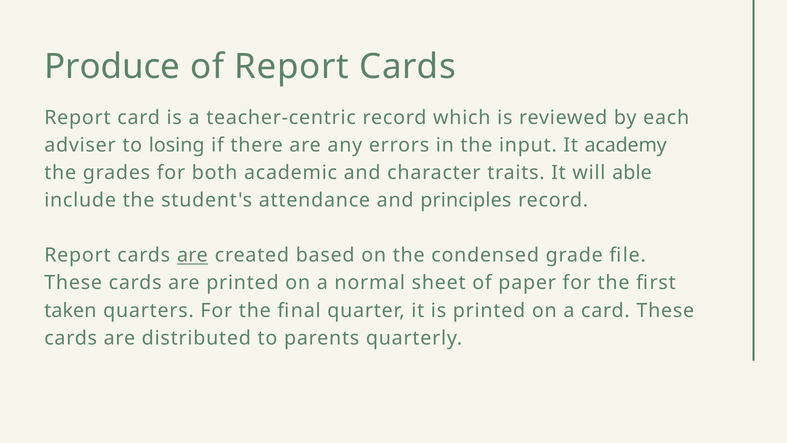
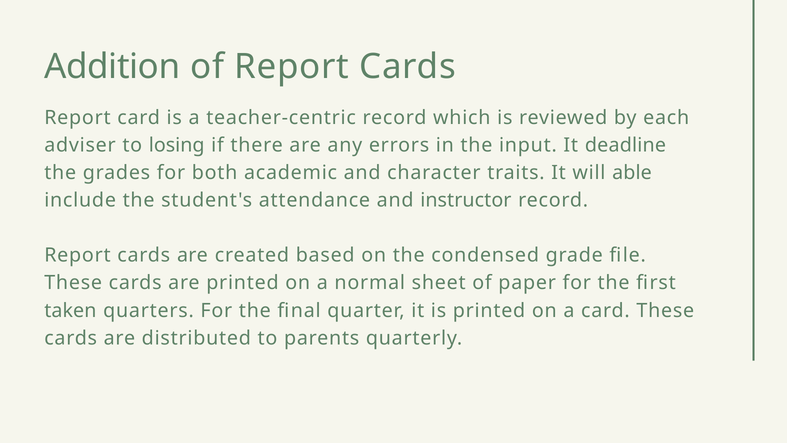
Produce: Produce -> Addition
academy: academy -> deadline
principles: principles -> instructor
are at (192, 255) underline: present -> none
